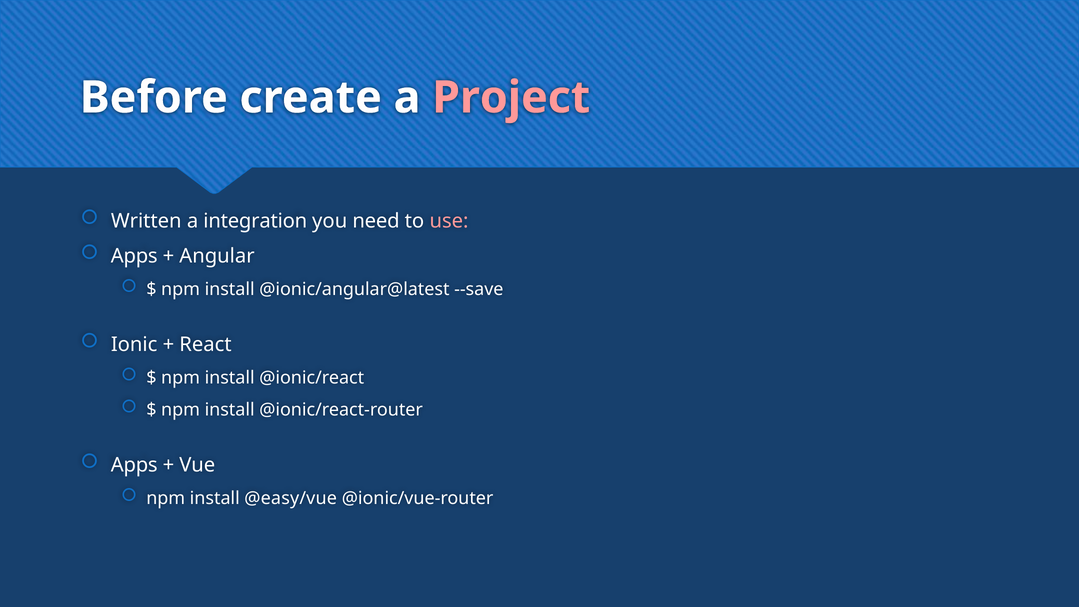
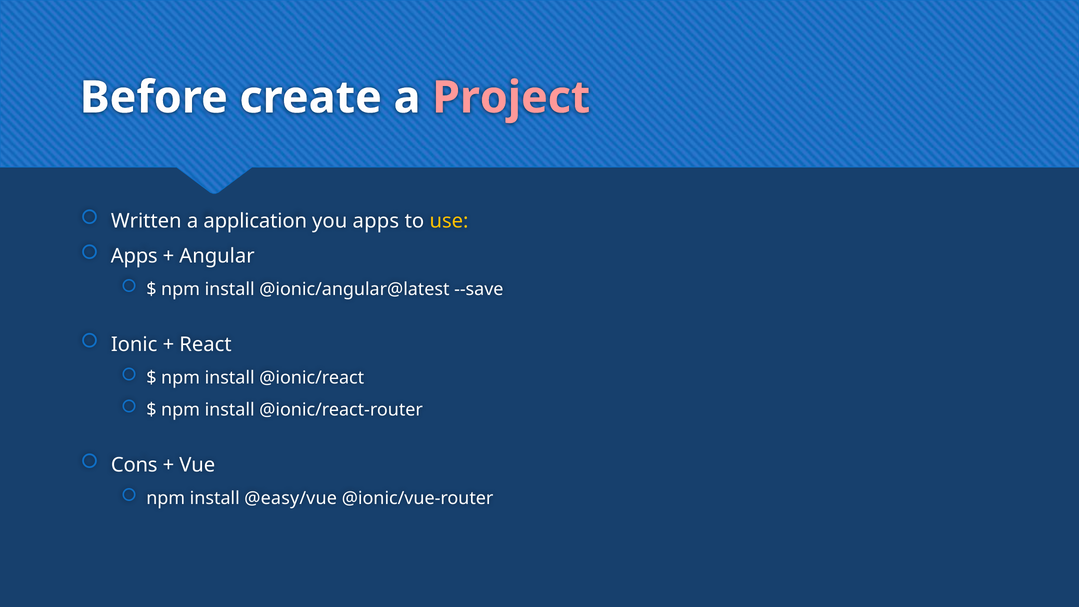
integration: integration -> application
you need: need -> apps
use colour: pink -> yellow
Apps at (134, 465): Apps -> Cons
